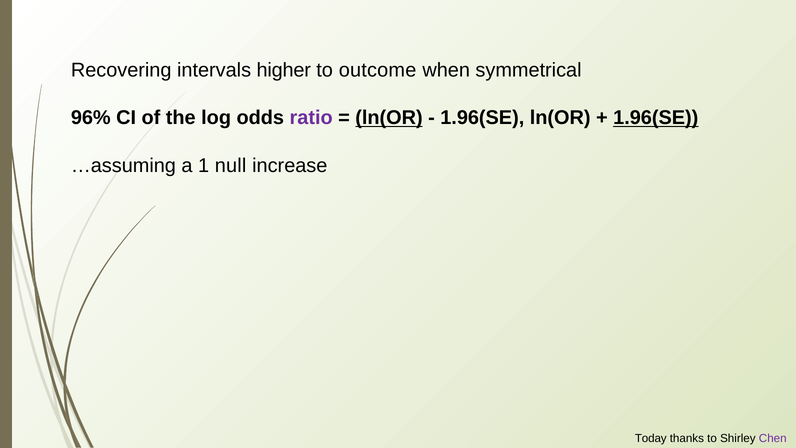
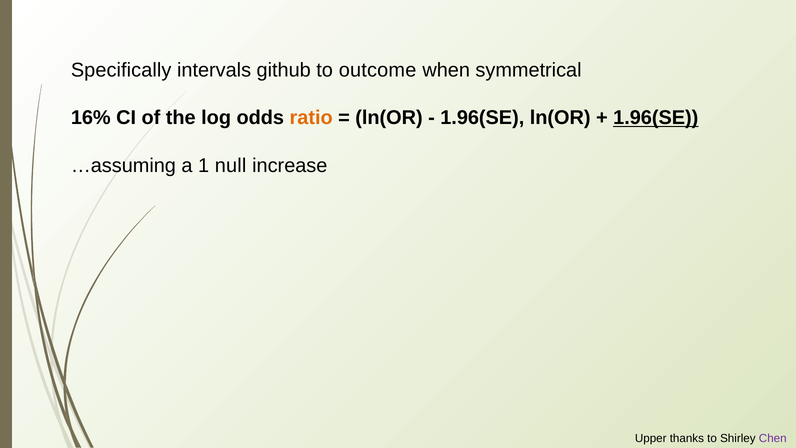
Recovering: Recovering -> Specifically
higher: higher -> github
96%: 96% -> 16%
ratio colour: purple -> orange
ln(OR at (389, 118) underline: present -> none
Today: Today -> Upper
